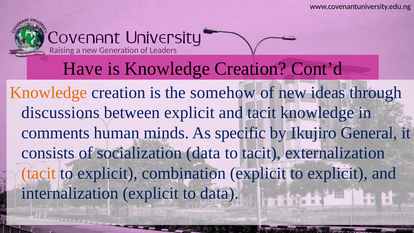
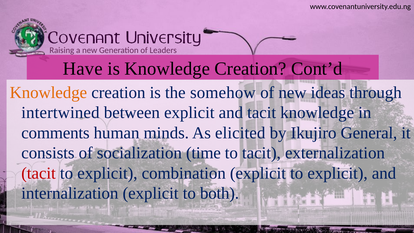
discussions: discussions -> intertwined
specific: specific -> elicited
socialization data: data -> time
tacit at (39, 173) colour: orange -> red
to data: data -> both
